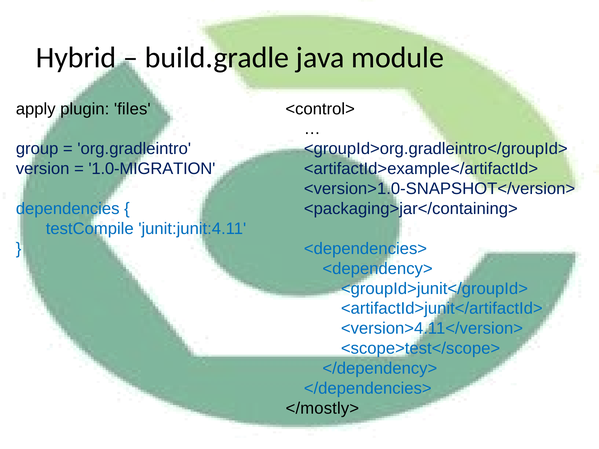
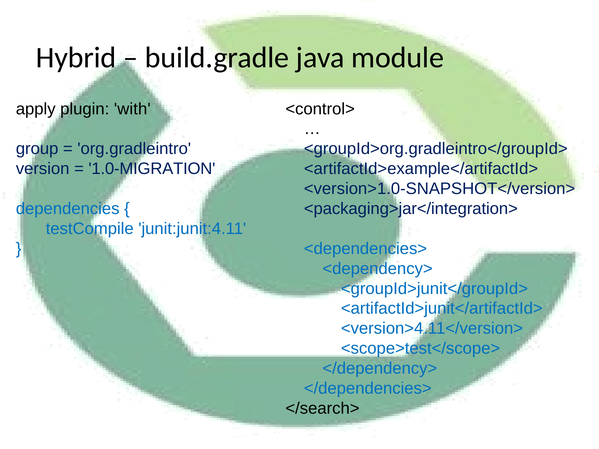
files: files -> with
<packaging>jar</containing>: <packaging>jar</containing> -> <packaging>jar</integration>
</mostly>: </mostly> -> </search>
